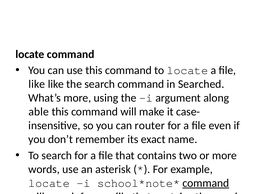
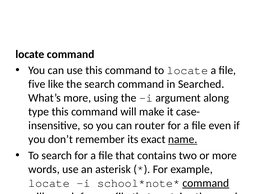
like at (37, 84): like -> five
able: able -> type
name underline: none -> present
